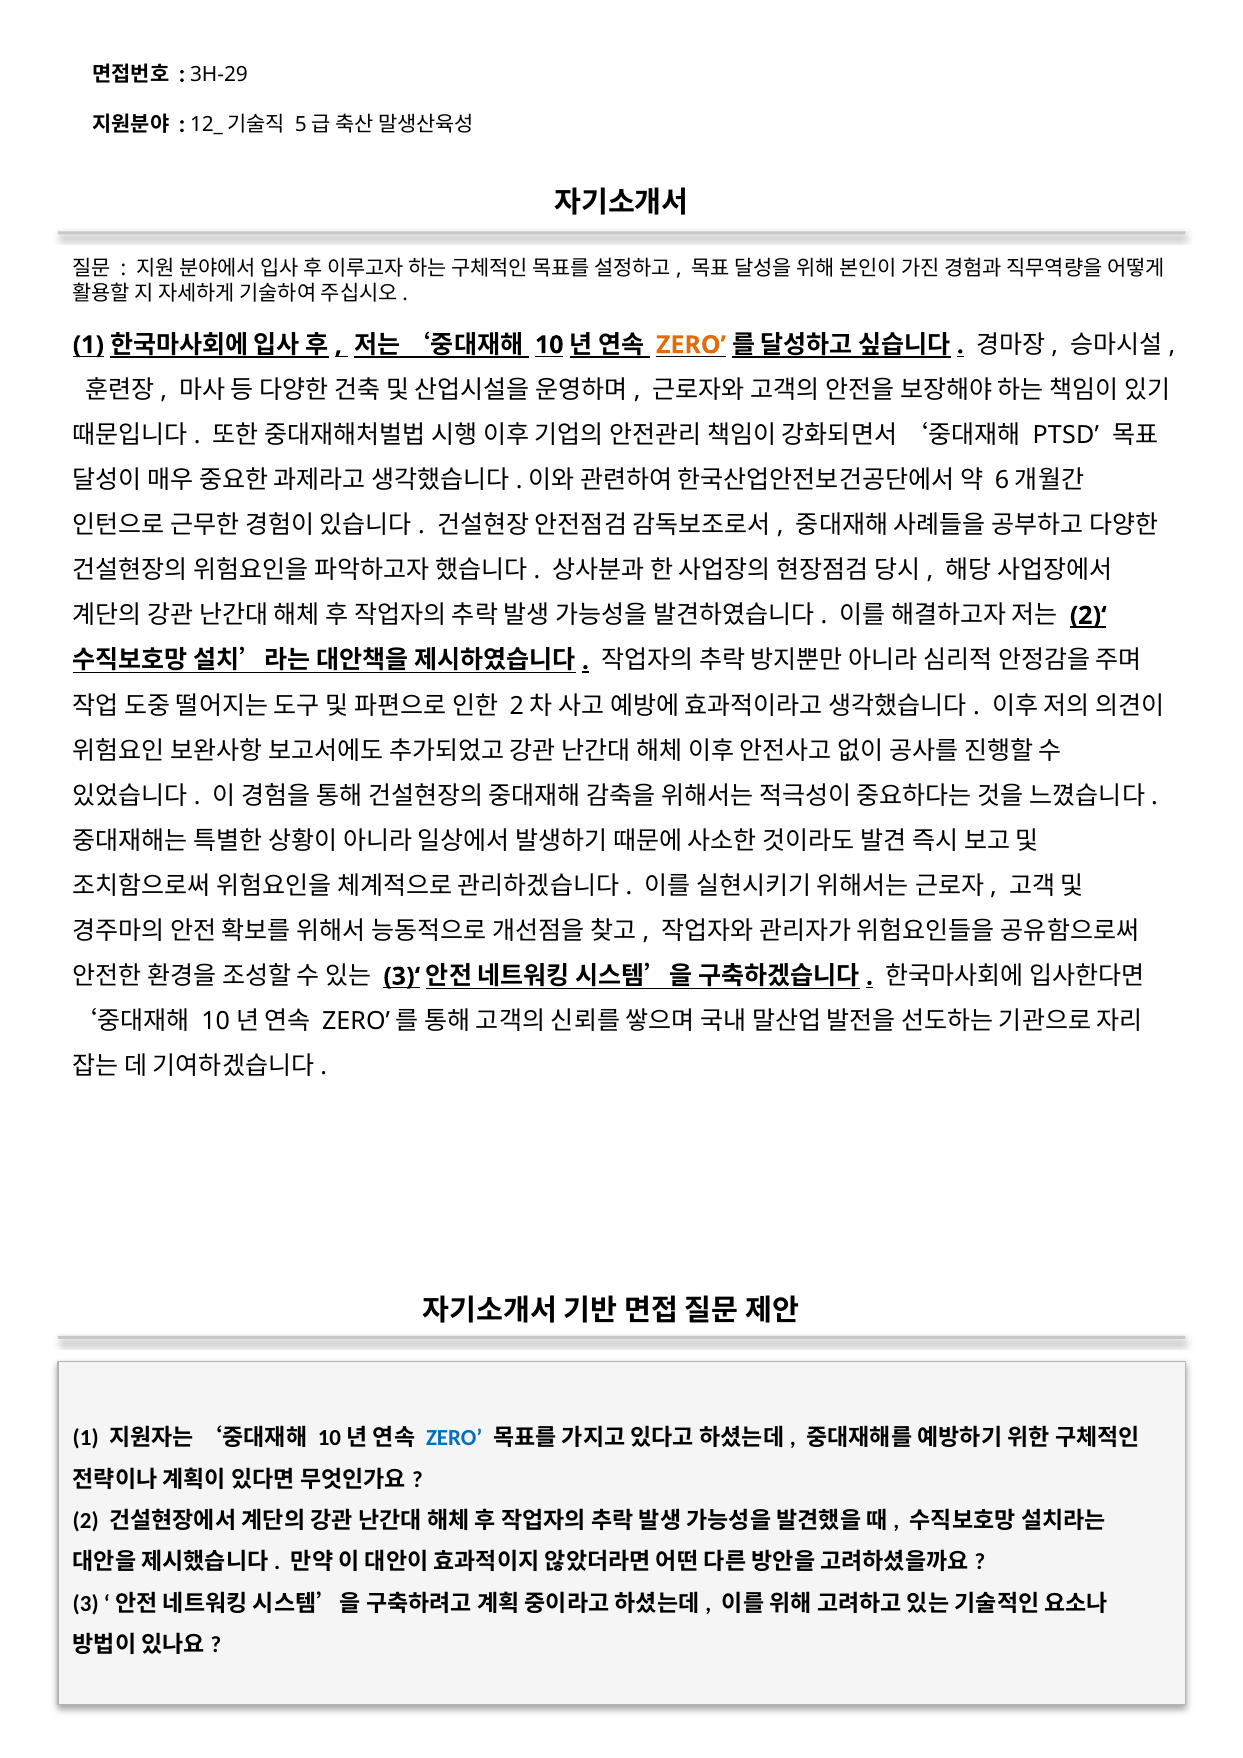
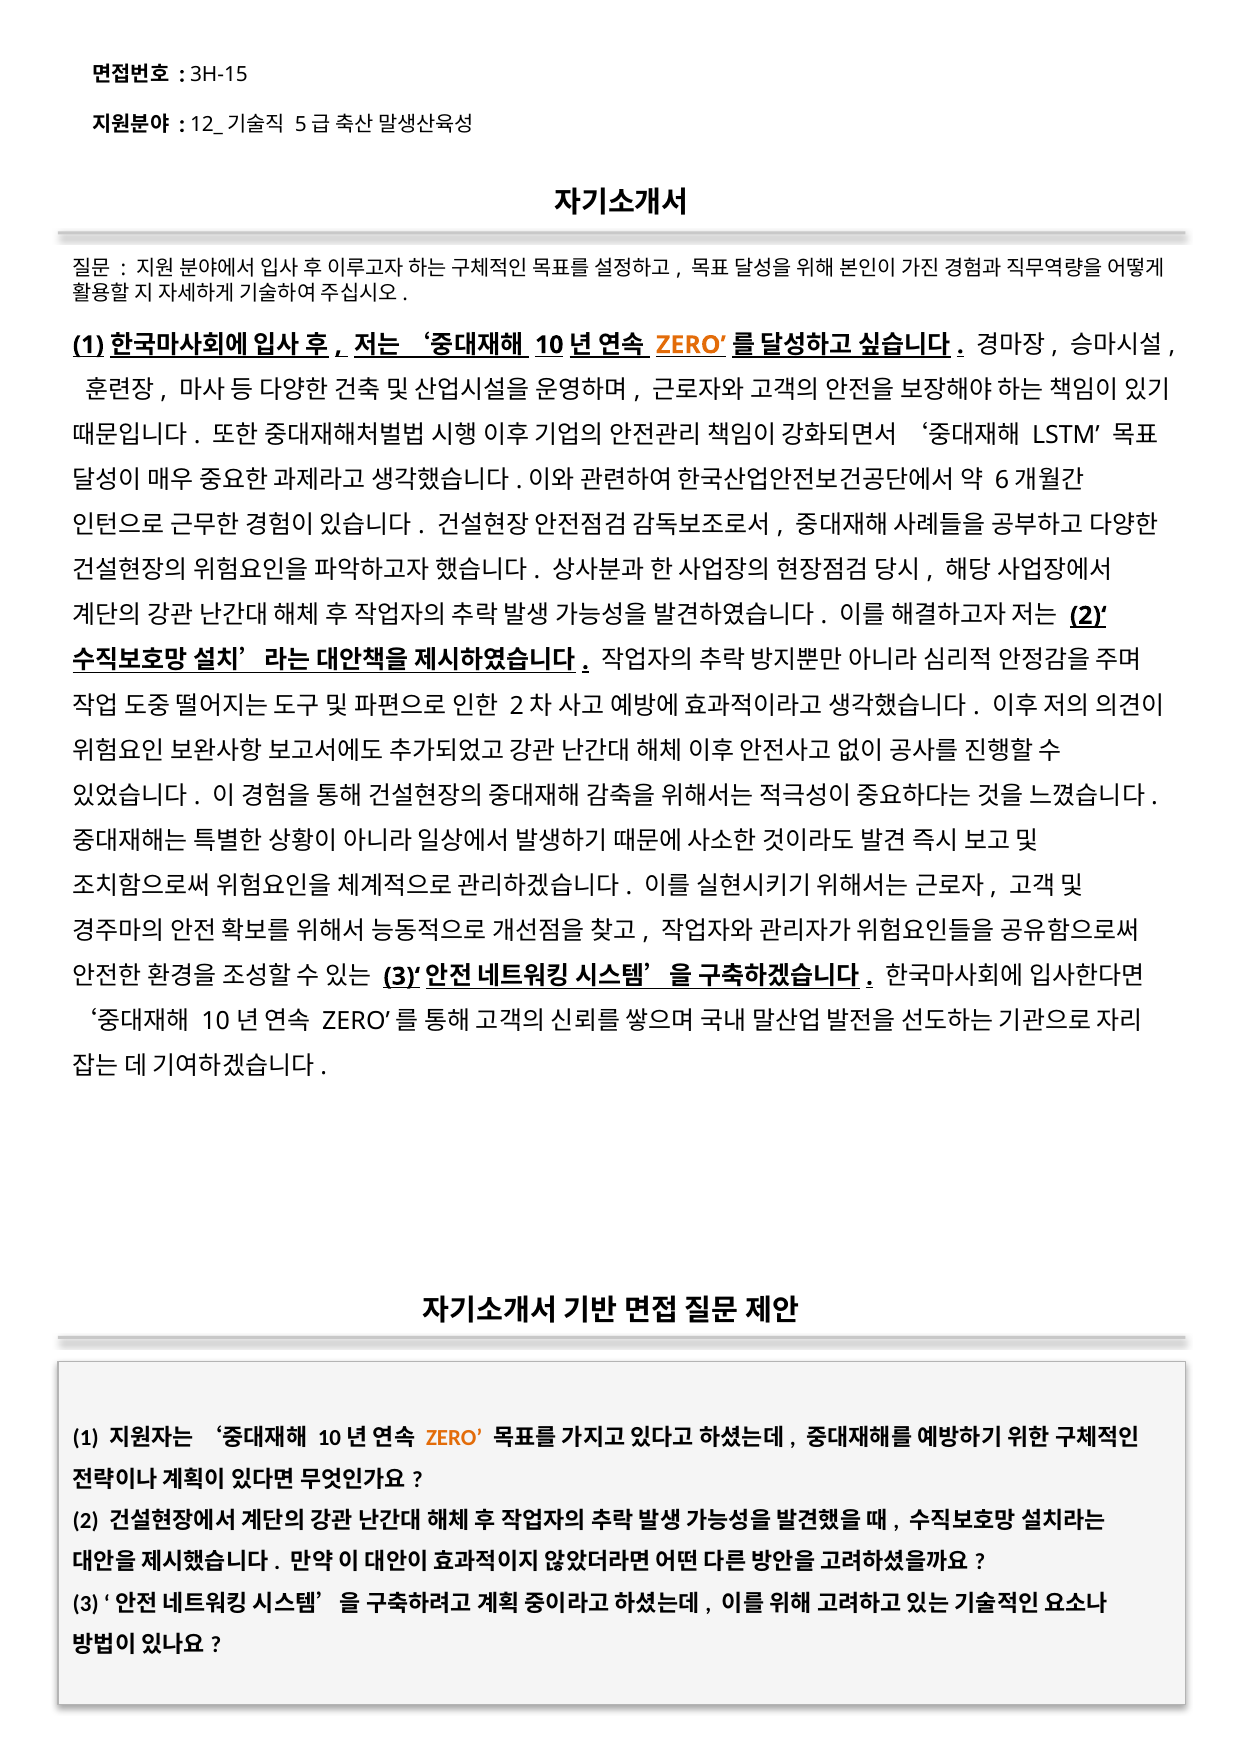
3H-29: 3H-29 -> 3H-15
PTSD: PTSD -> LSTM
ZERO at (454, 1438) colour: blue -> orange
